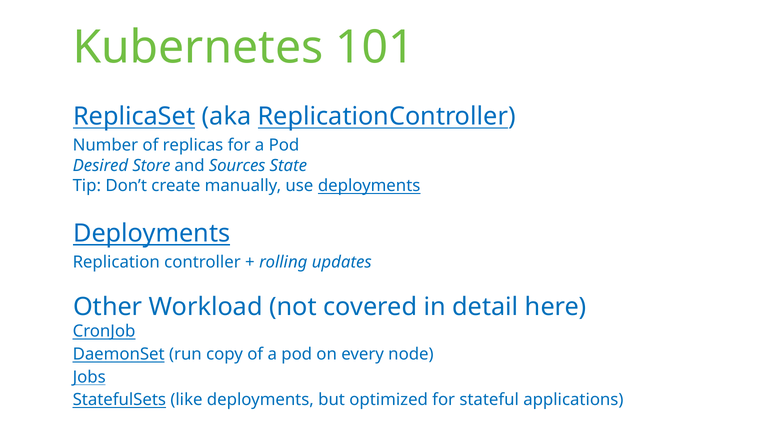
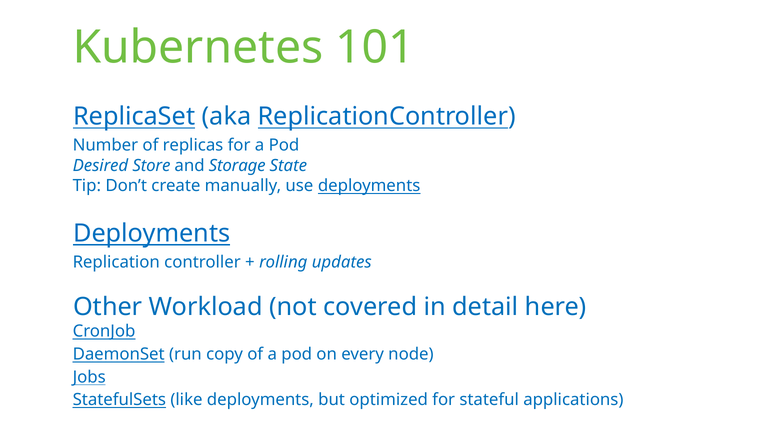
Sources: Sources -> Storage
